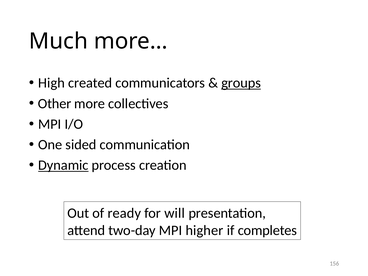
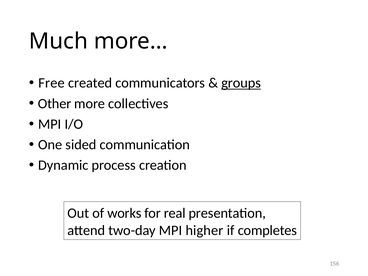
High: High -> Free
Dynamic underline: present -> none
ready: ready -> works
will: will -> real
